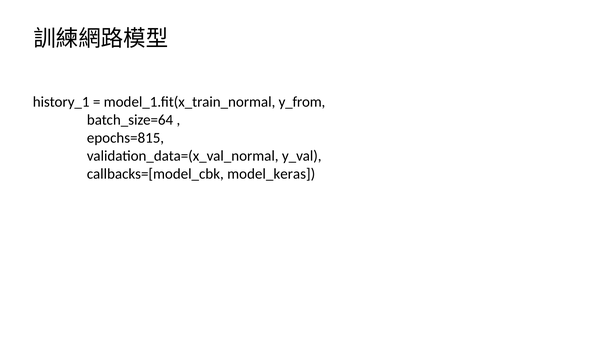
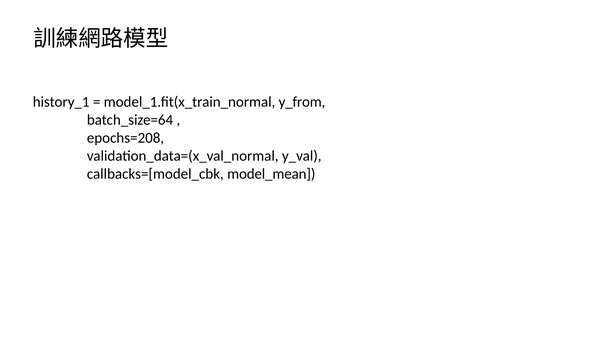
epochs=815: epochs=815 -> epochs=208
model_keras: model_keras -> model_mean
